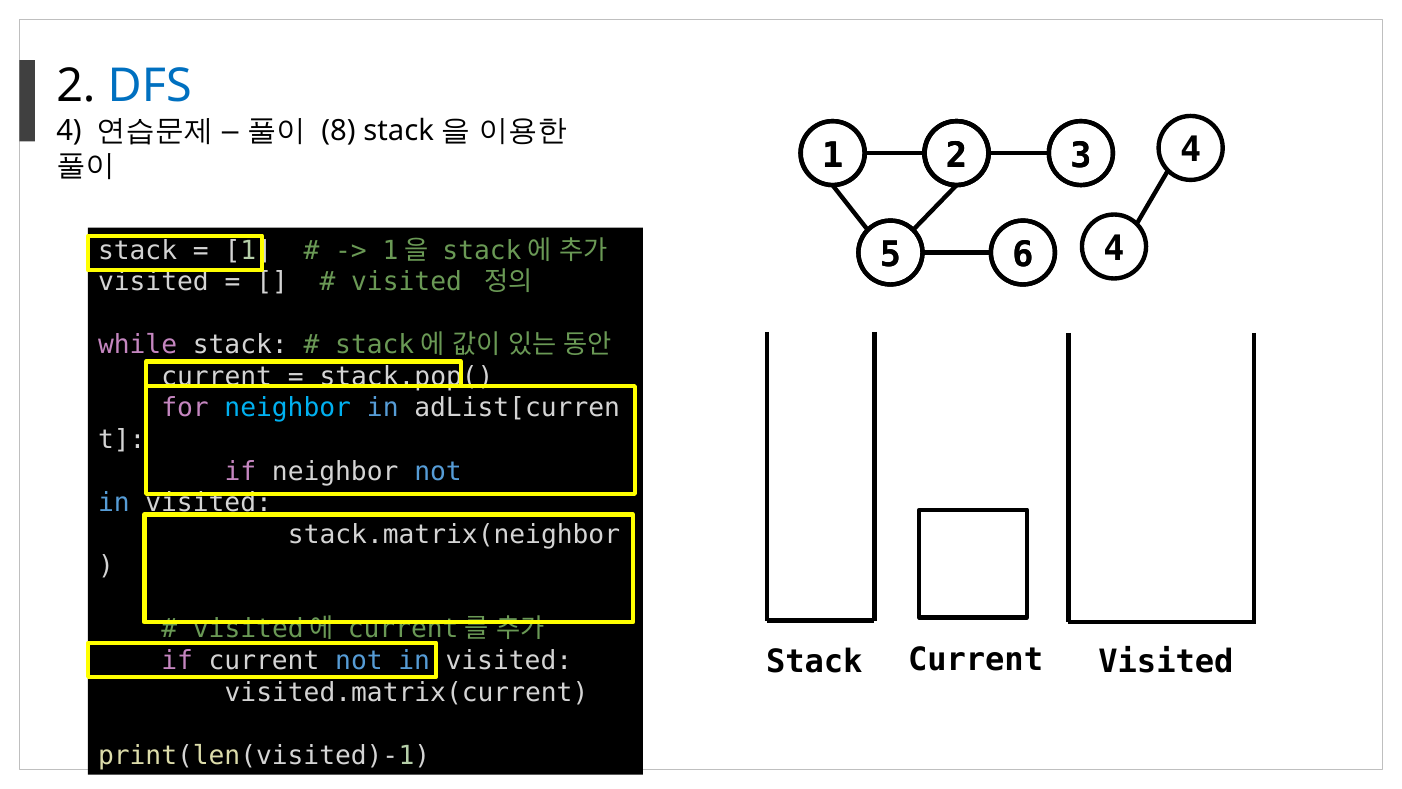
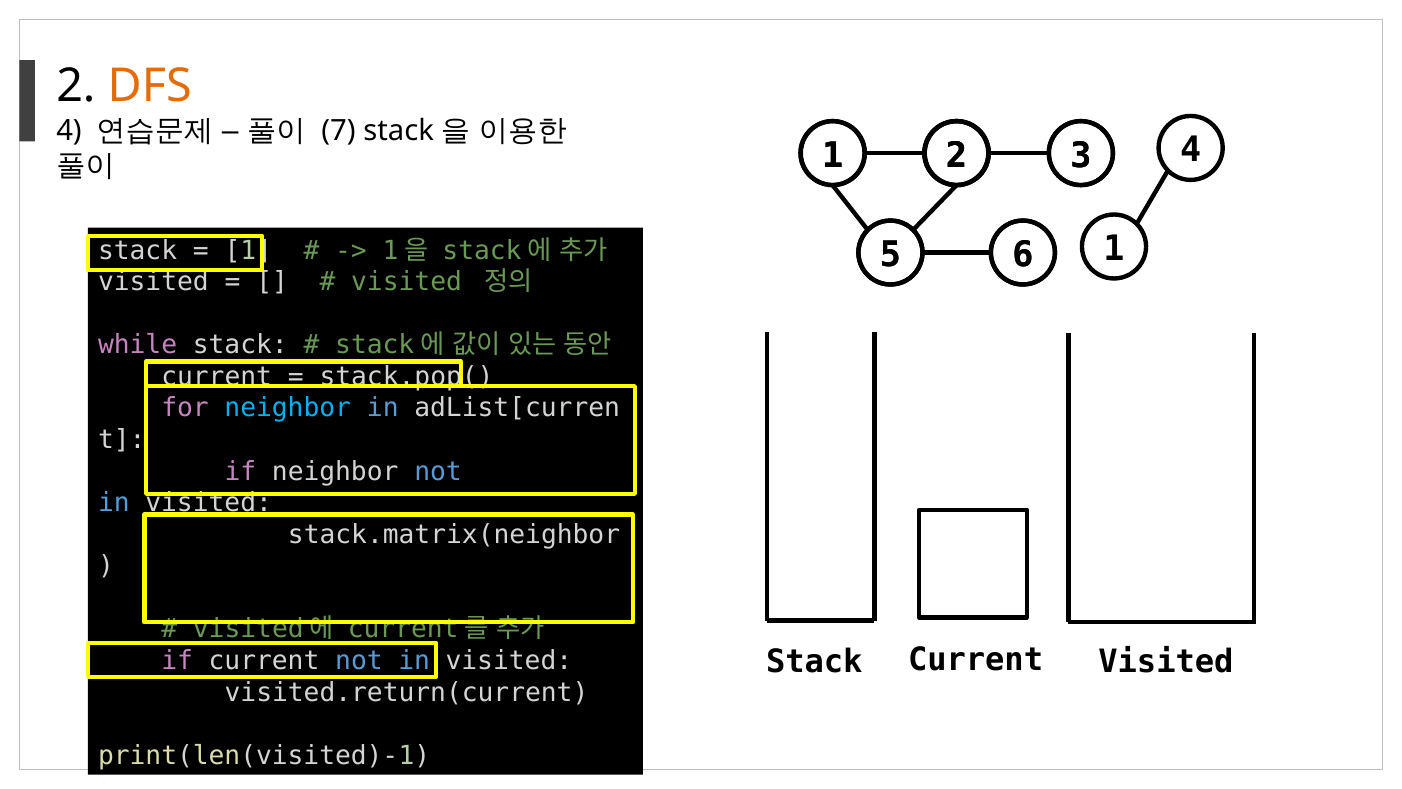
DFS colour: blue -> orange
8: 8 -> 7
4 at (1114, 249): 4 -> 1
visited.matrix(current: visited.matrix(current -> visited.return(current
